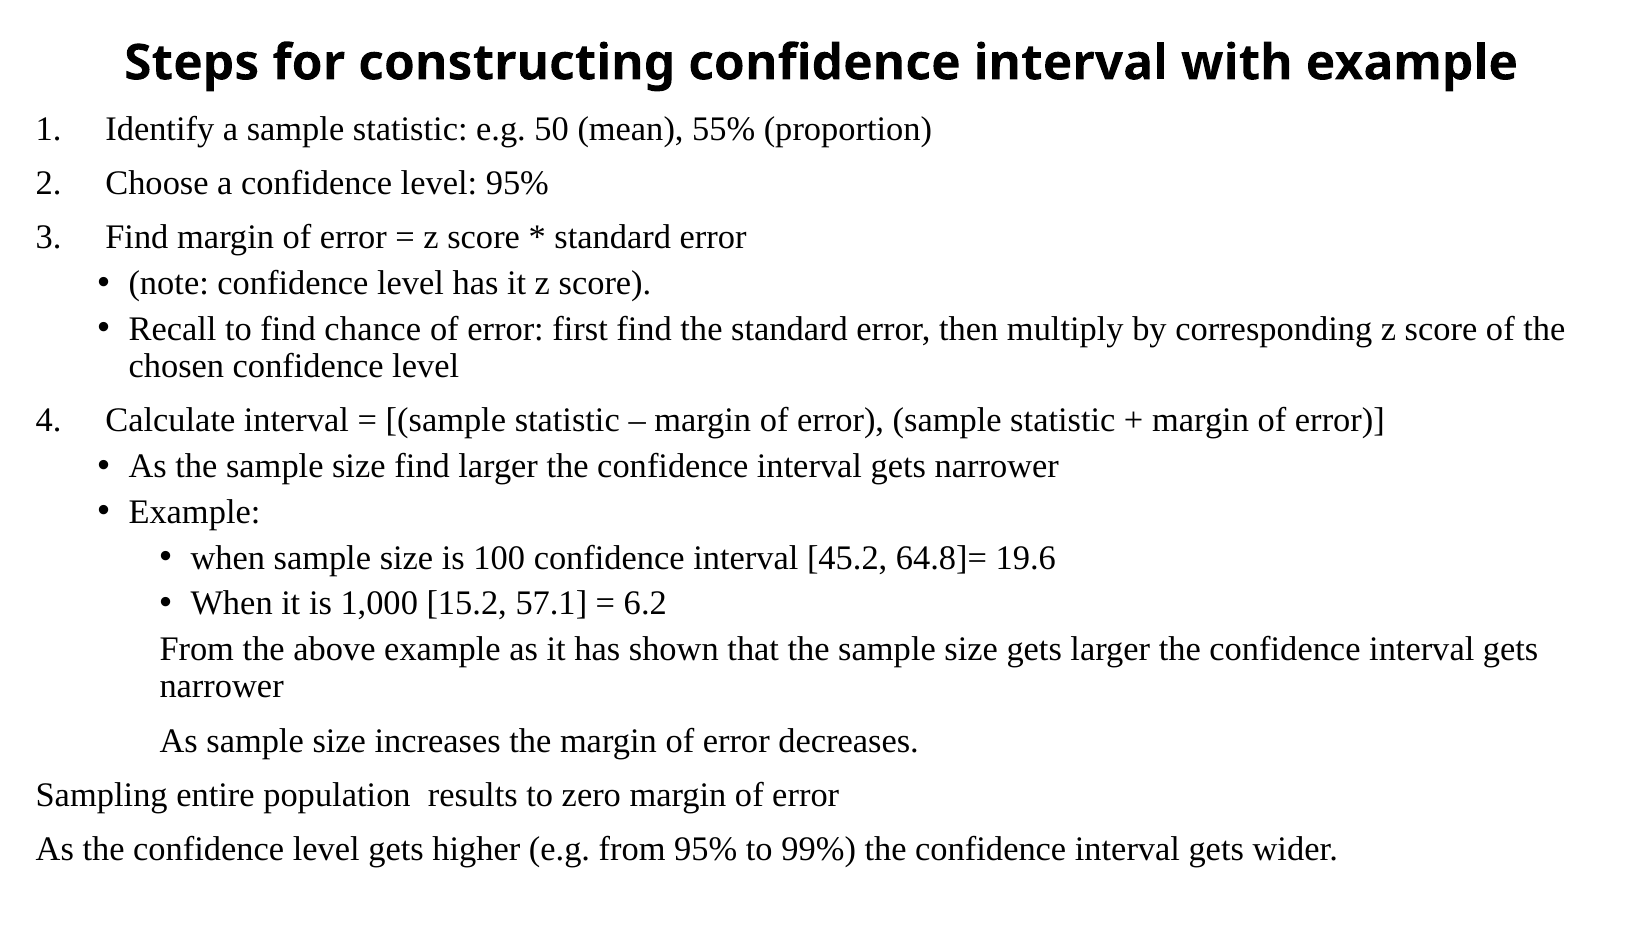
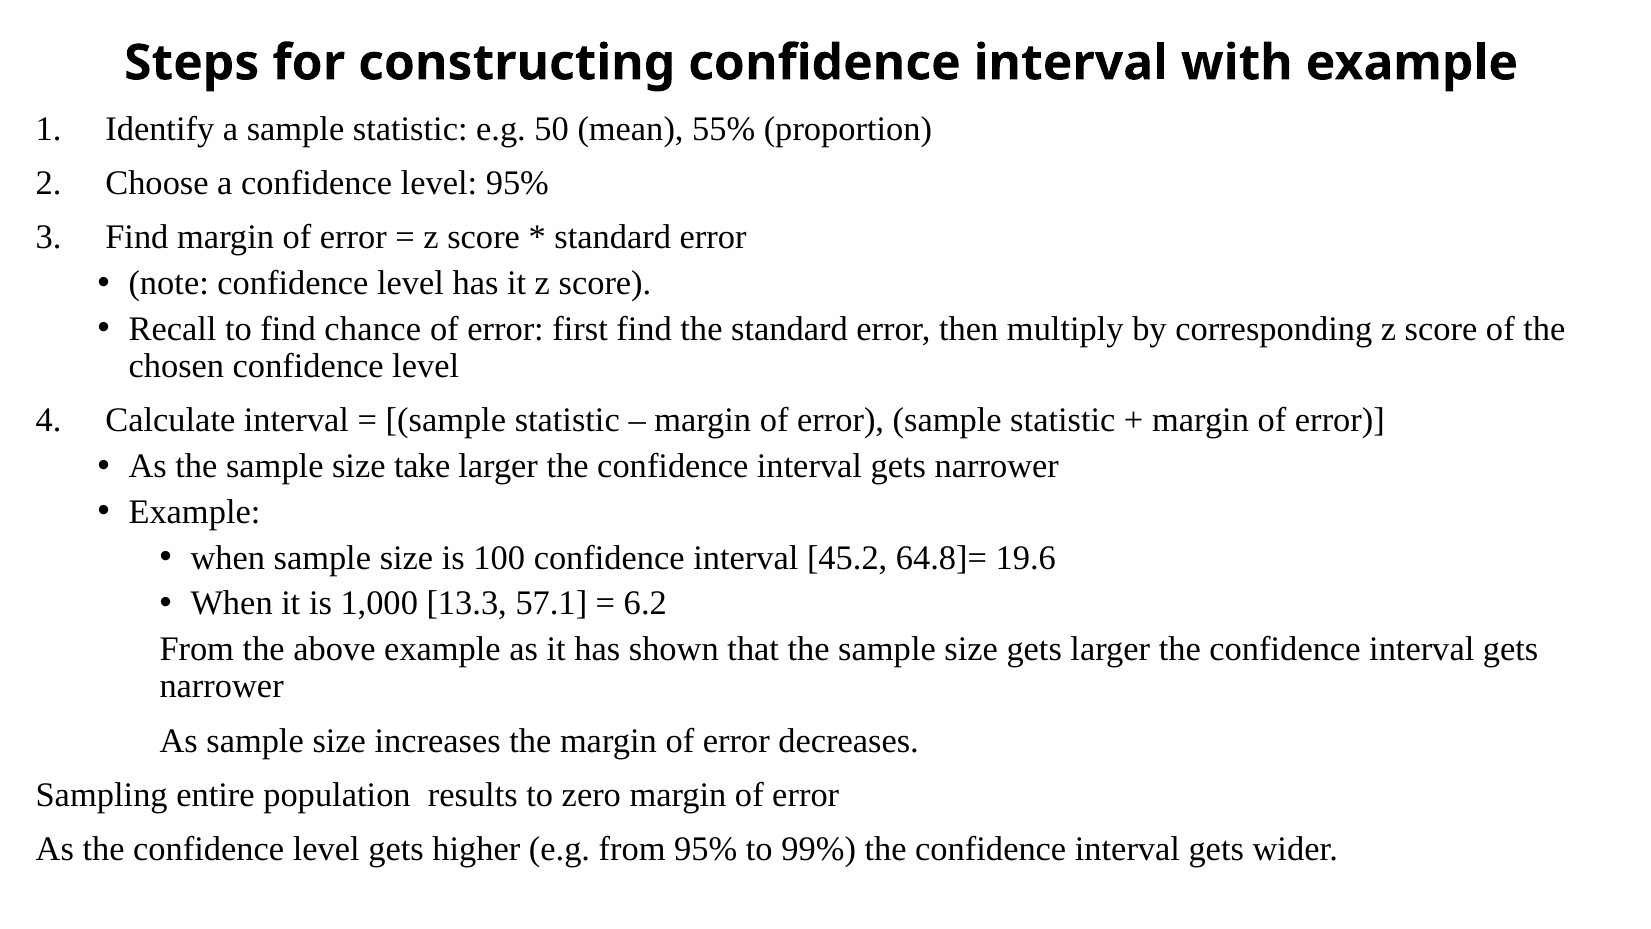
size find: find -> take
15.2: 15.2 -> 13.3
